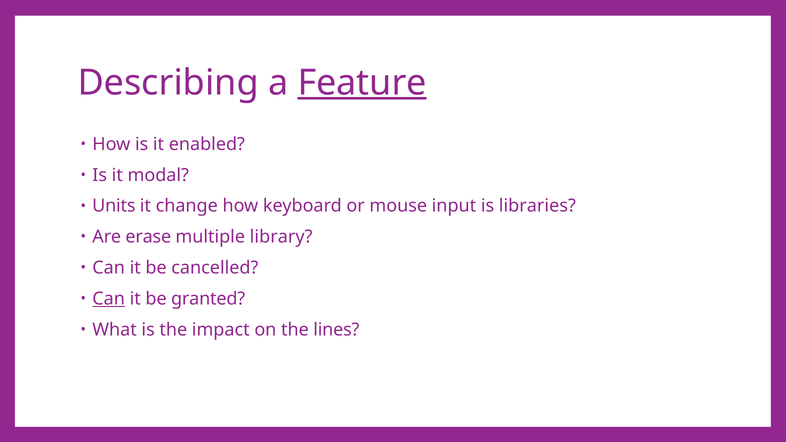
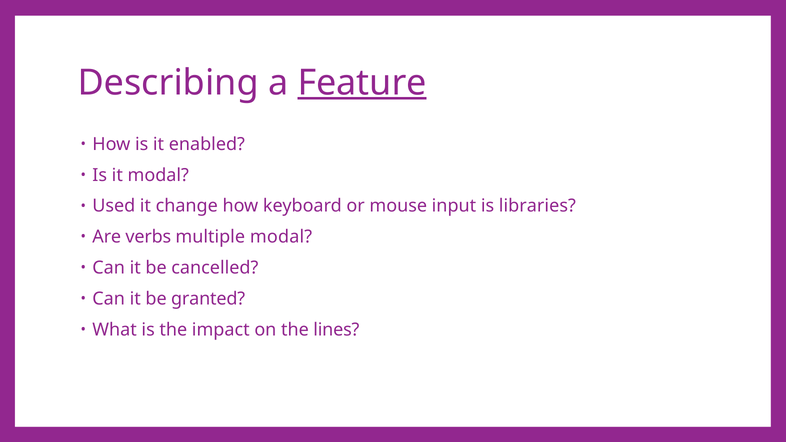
Units: Units -> Used
erase: erase -> verbs
multiple library: library -> modal
Can at (109, 299) underline: present -> none
